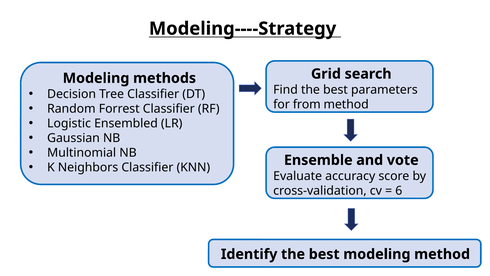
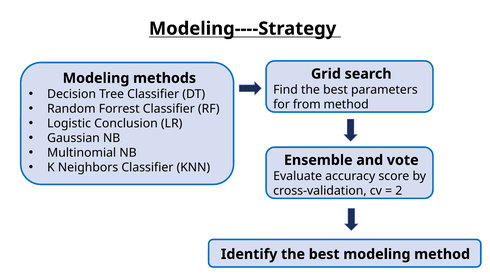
Ensembled: Ensembled -> Conclusion
6: 6 -> 2
